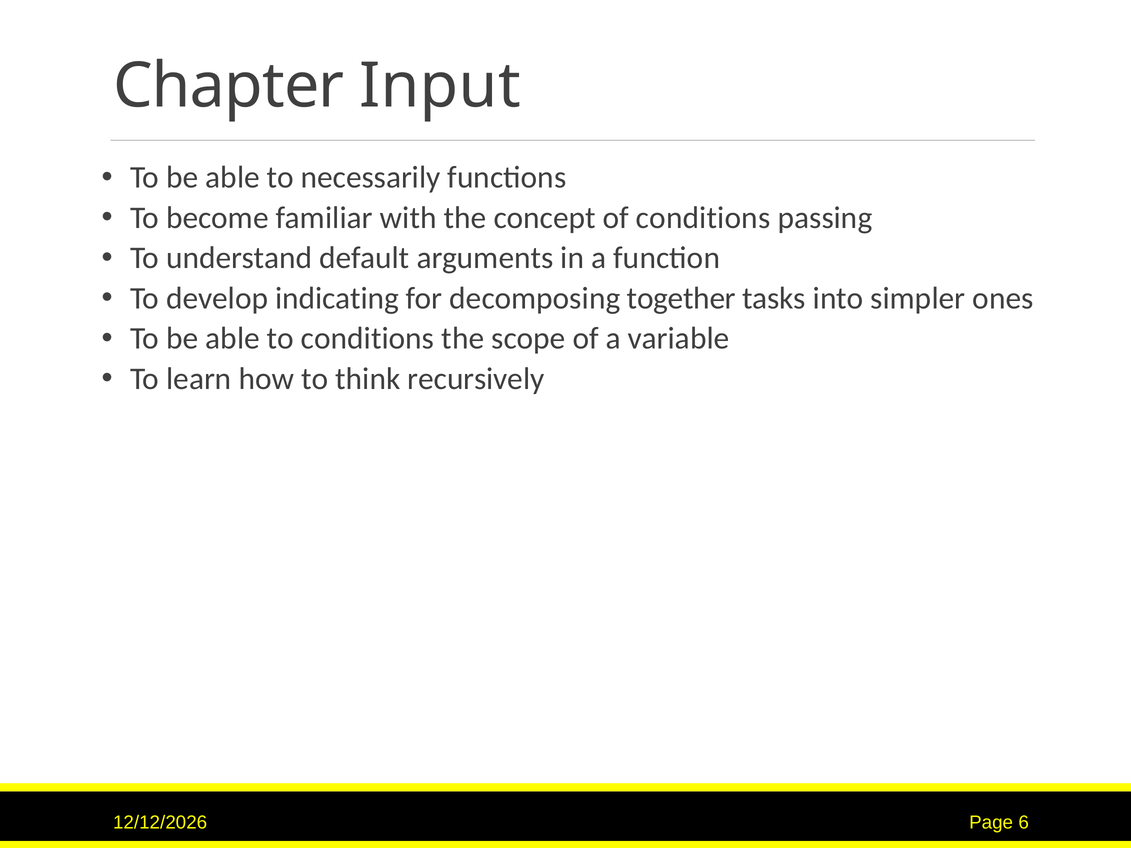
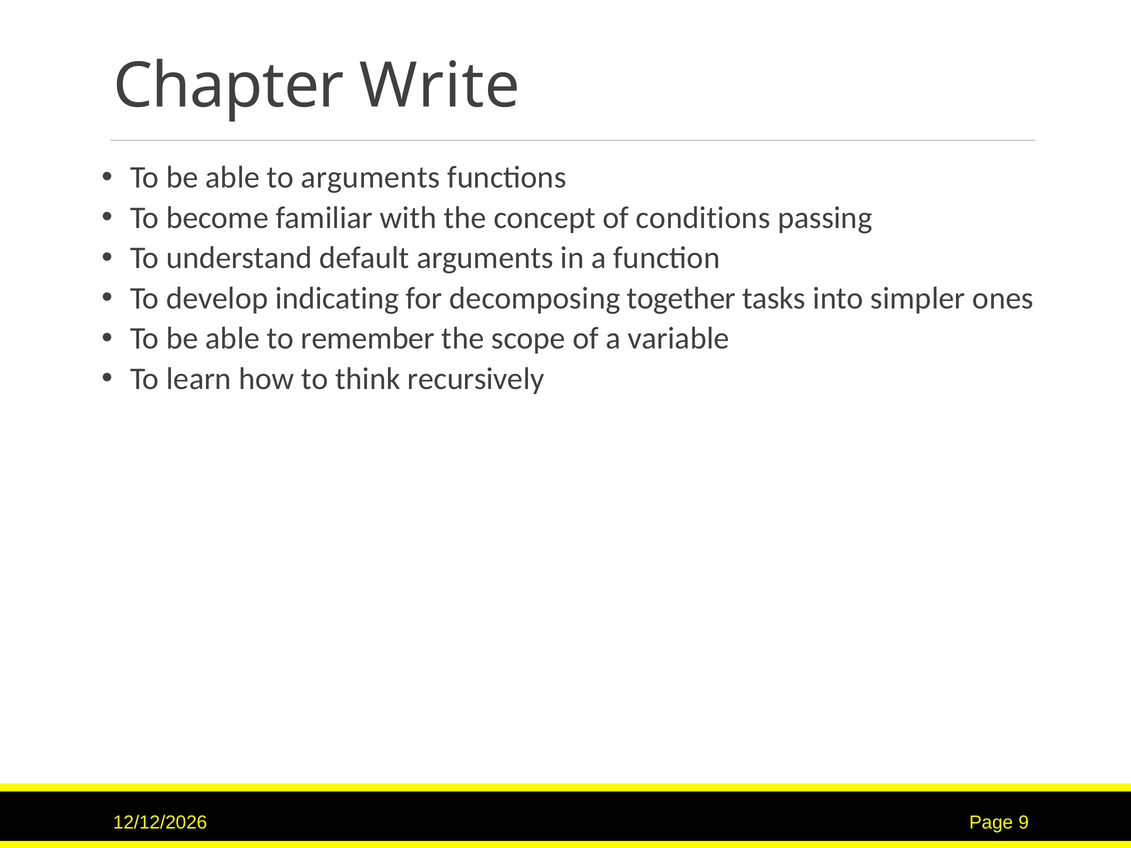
Input: Input -> Write
to necessarily: necessarily -> arguments
to conditions: conditions -> remember
6: 6 -> 9
